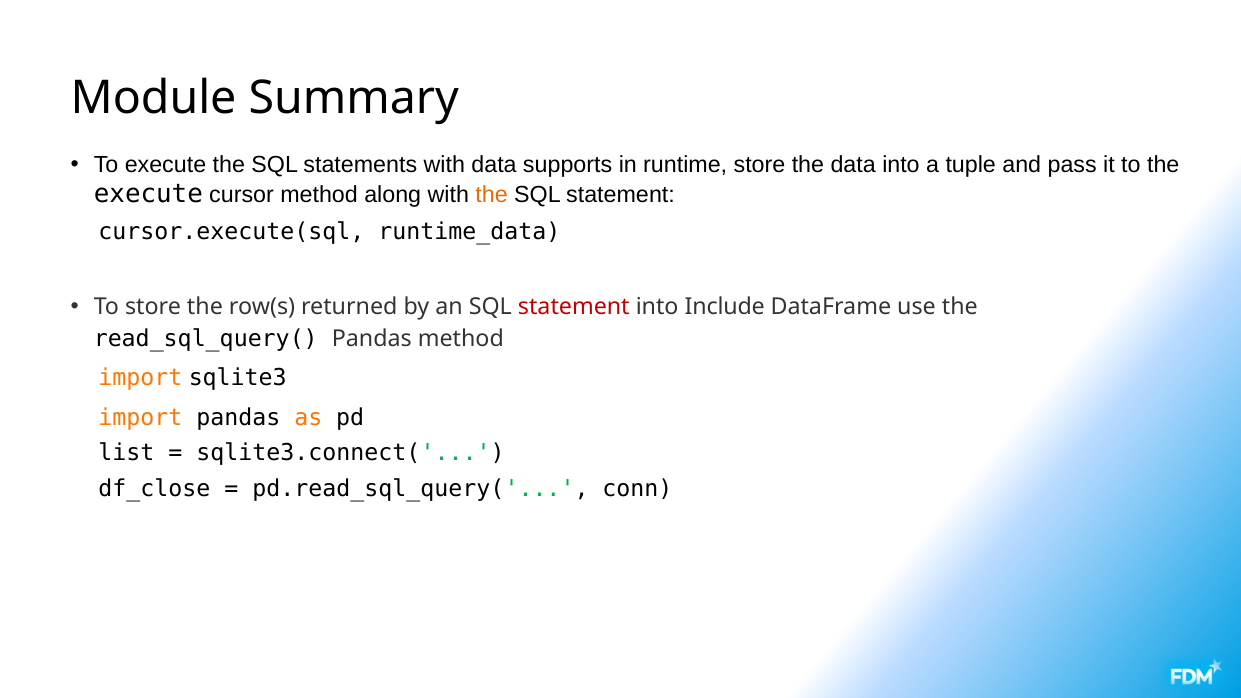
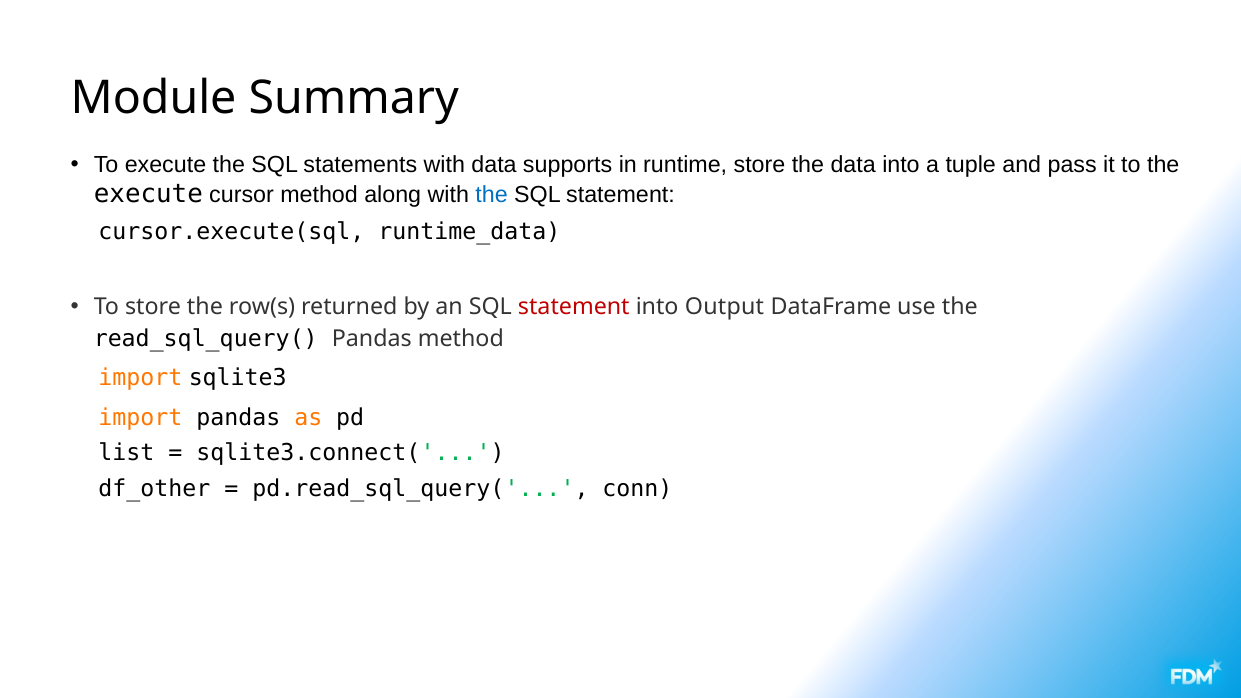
the at (492, 195) colour: orange -> blue
Include: Include -> Output
df_close: df_close -> df_other
